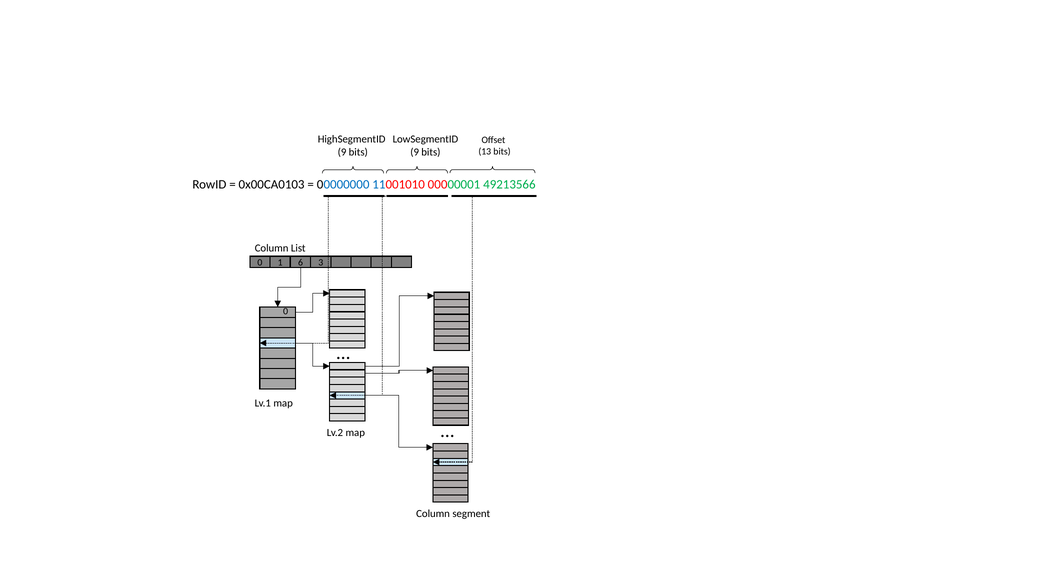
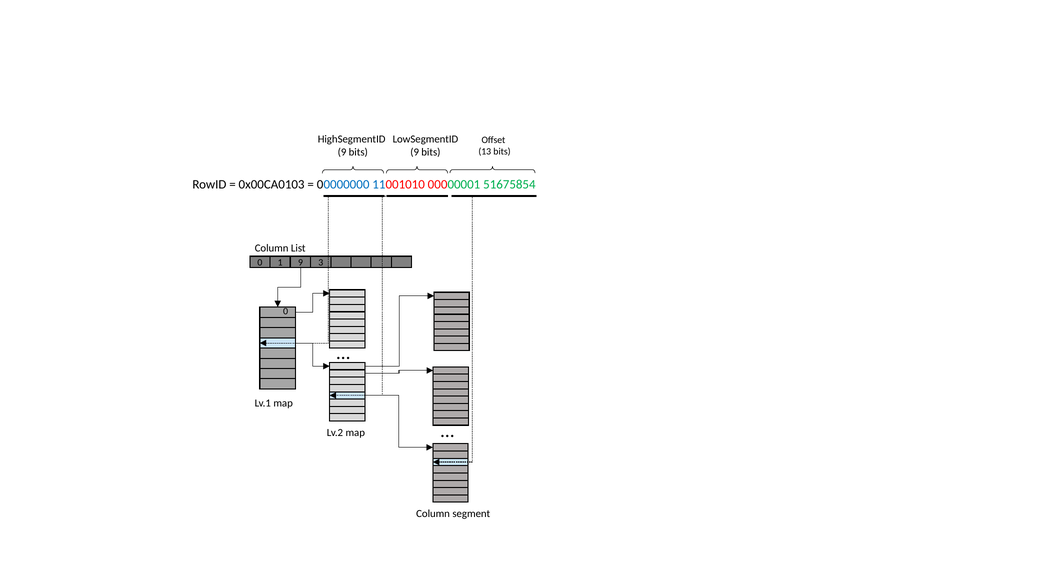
49213566: 49213566 -> 51675854
1 6: 6 -> 9
